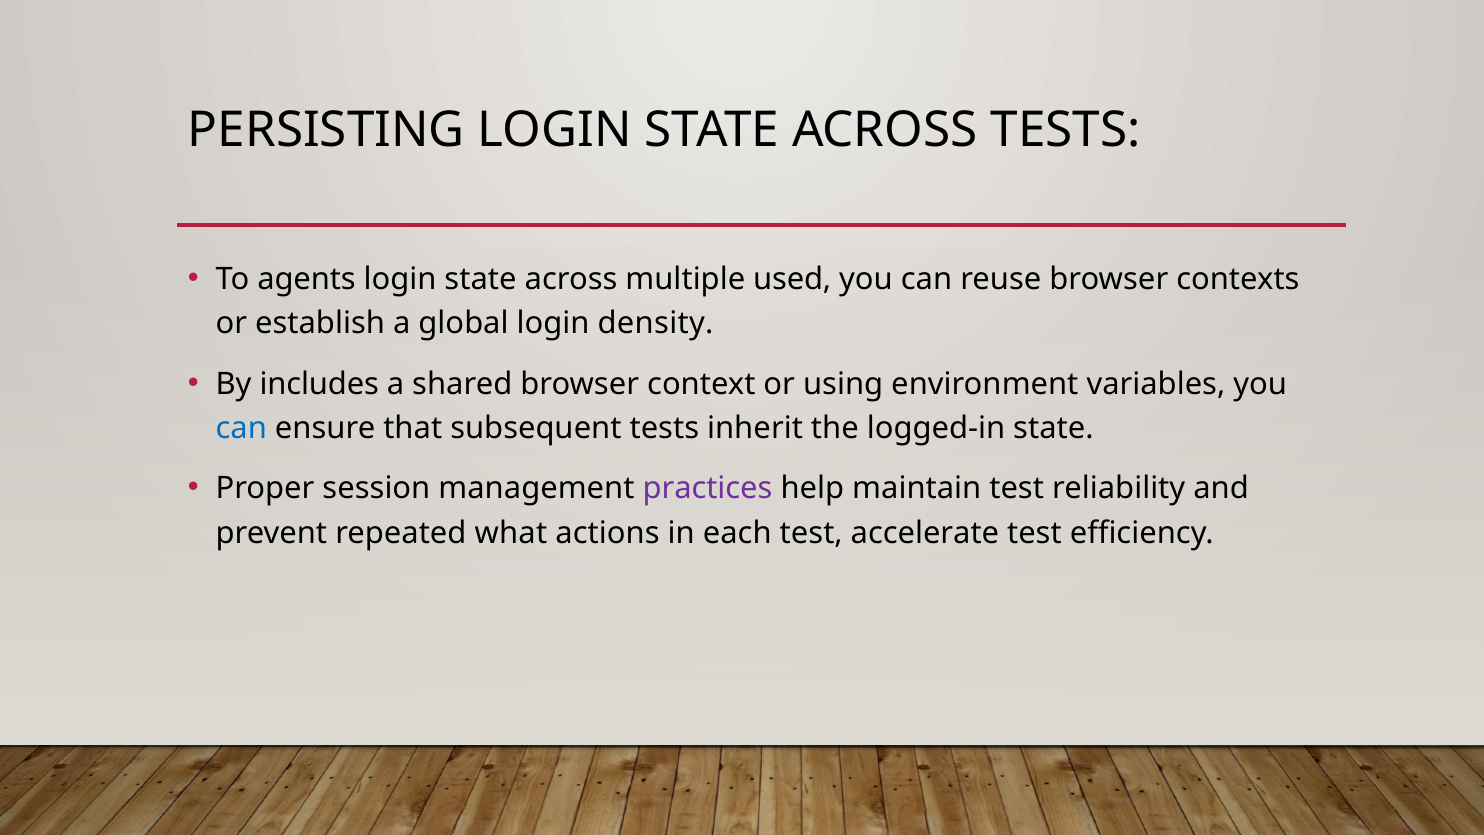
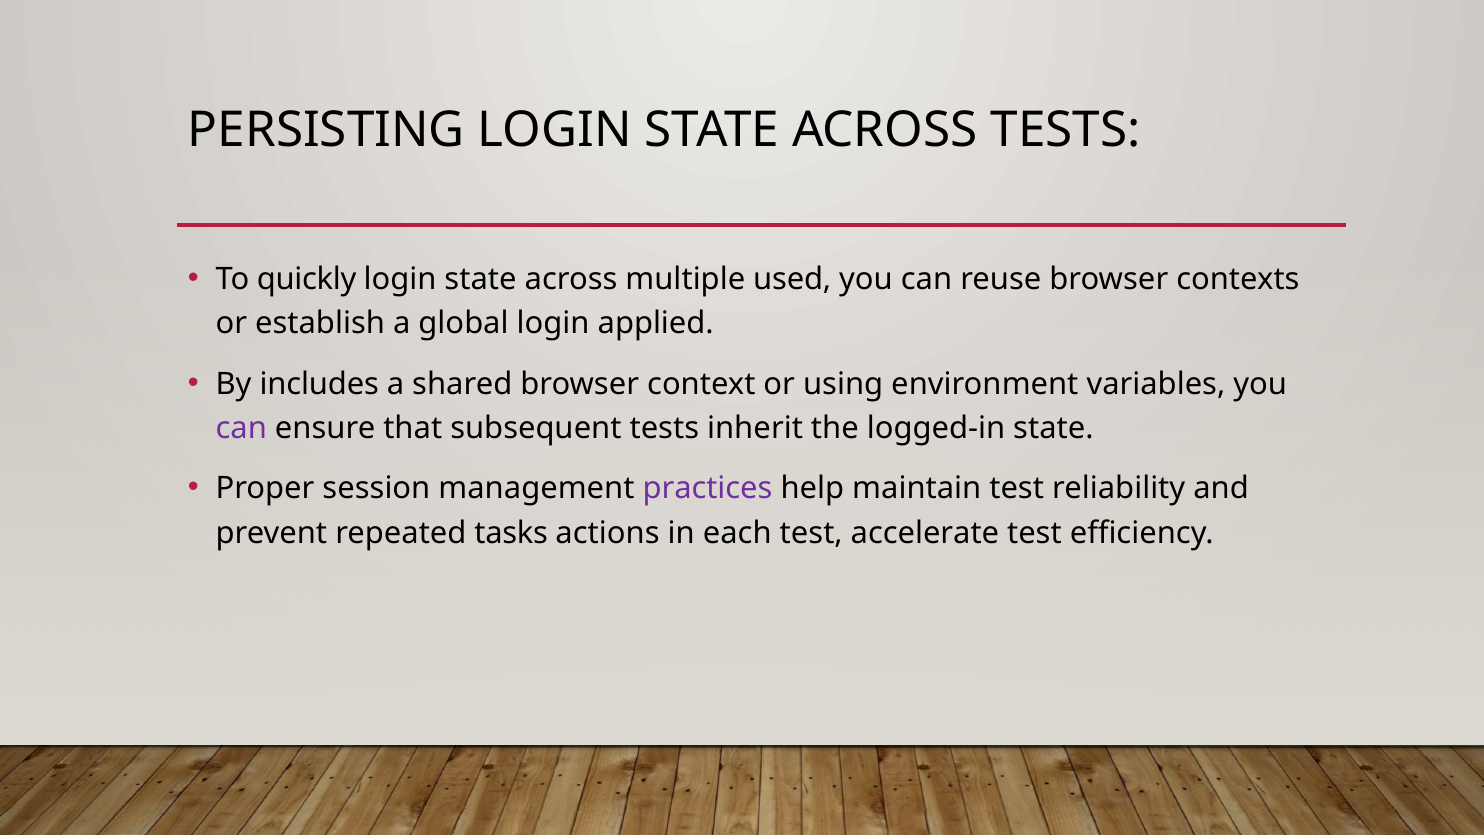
agents: agents -> quickly
density: density -> applied
can at (241, 428) colour: blue -> purple
what: what -> tasks
